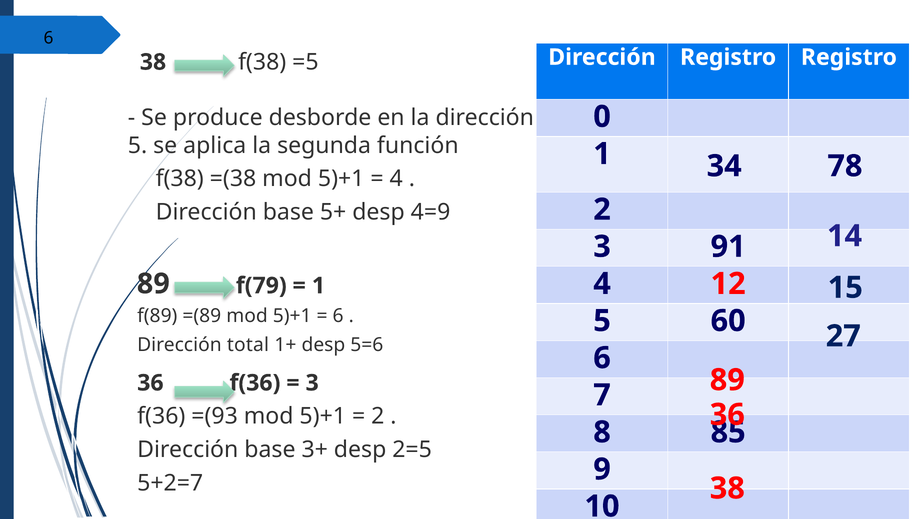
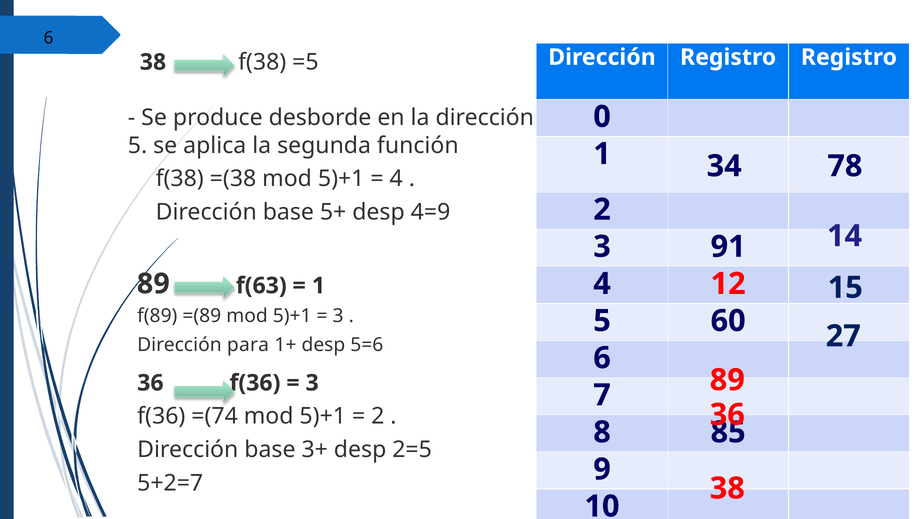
f(79: f(79 -> f(63
6 at (338, 316): 6 -> 3
total: total -> para
=(93: =(93 -> =(74
